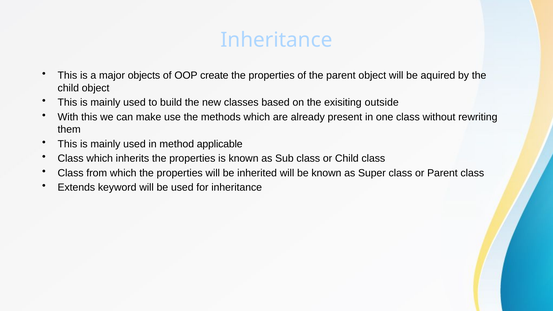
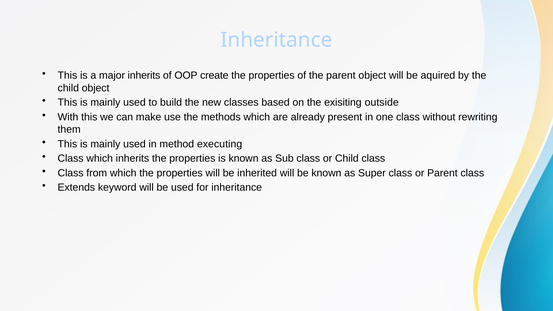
major objects: objects -> inherits
applicable: applicable -> executing
